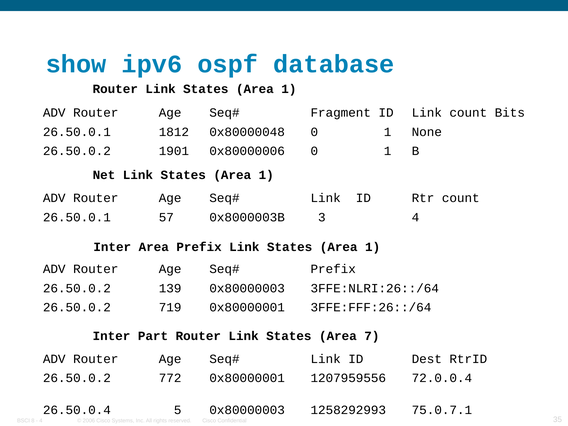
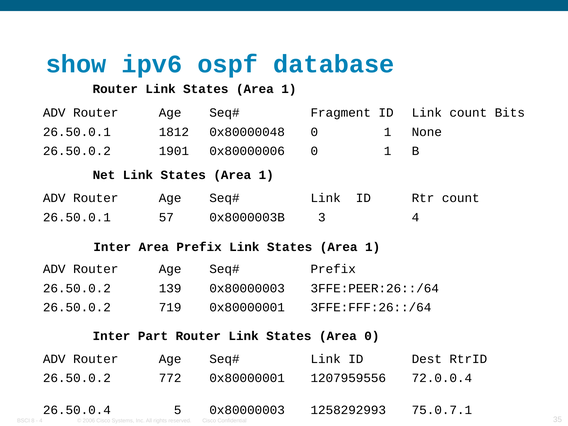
3FFE:NLRI:26::/64: 3FFE:NLRI:26::/64 -> 3FFE:PEER:26::/64
Area 7: 7 -> 0
